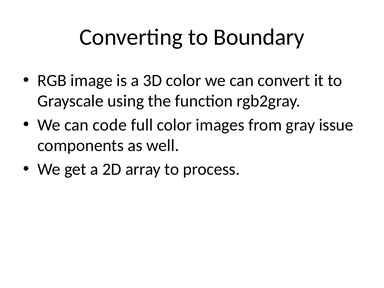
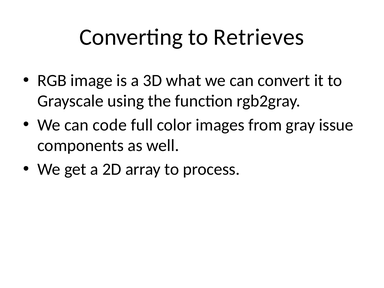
Boundary: Boundary -> Retrieves
3D color: color -> what
